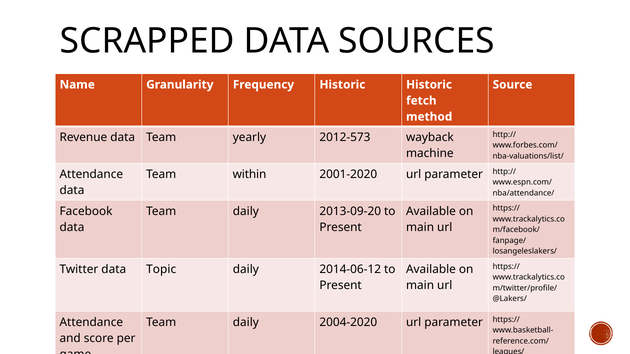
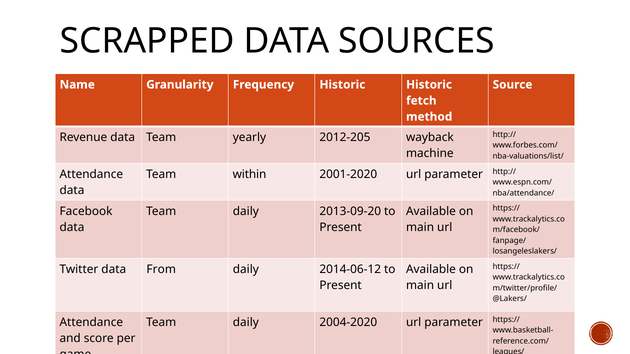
2012-573: 2012-573 -> 2012-205
Topic: Topic -> From
